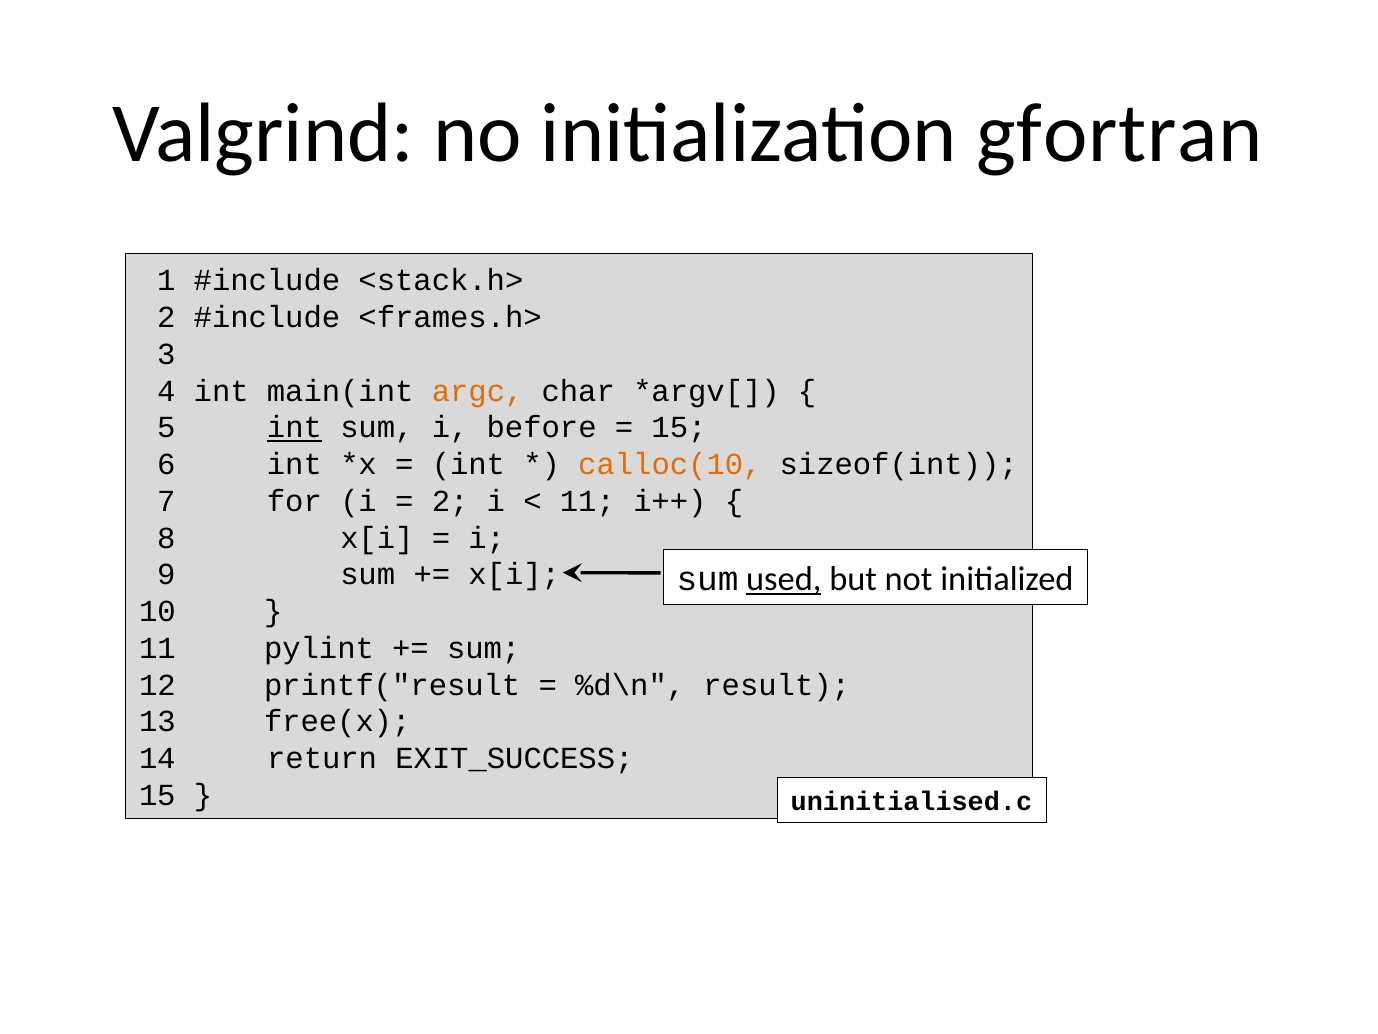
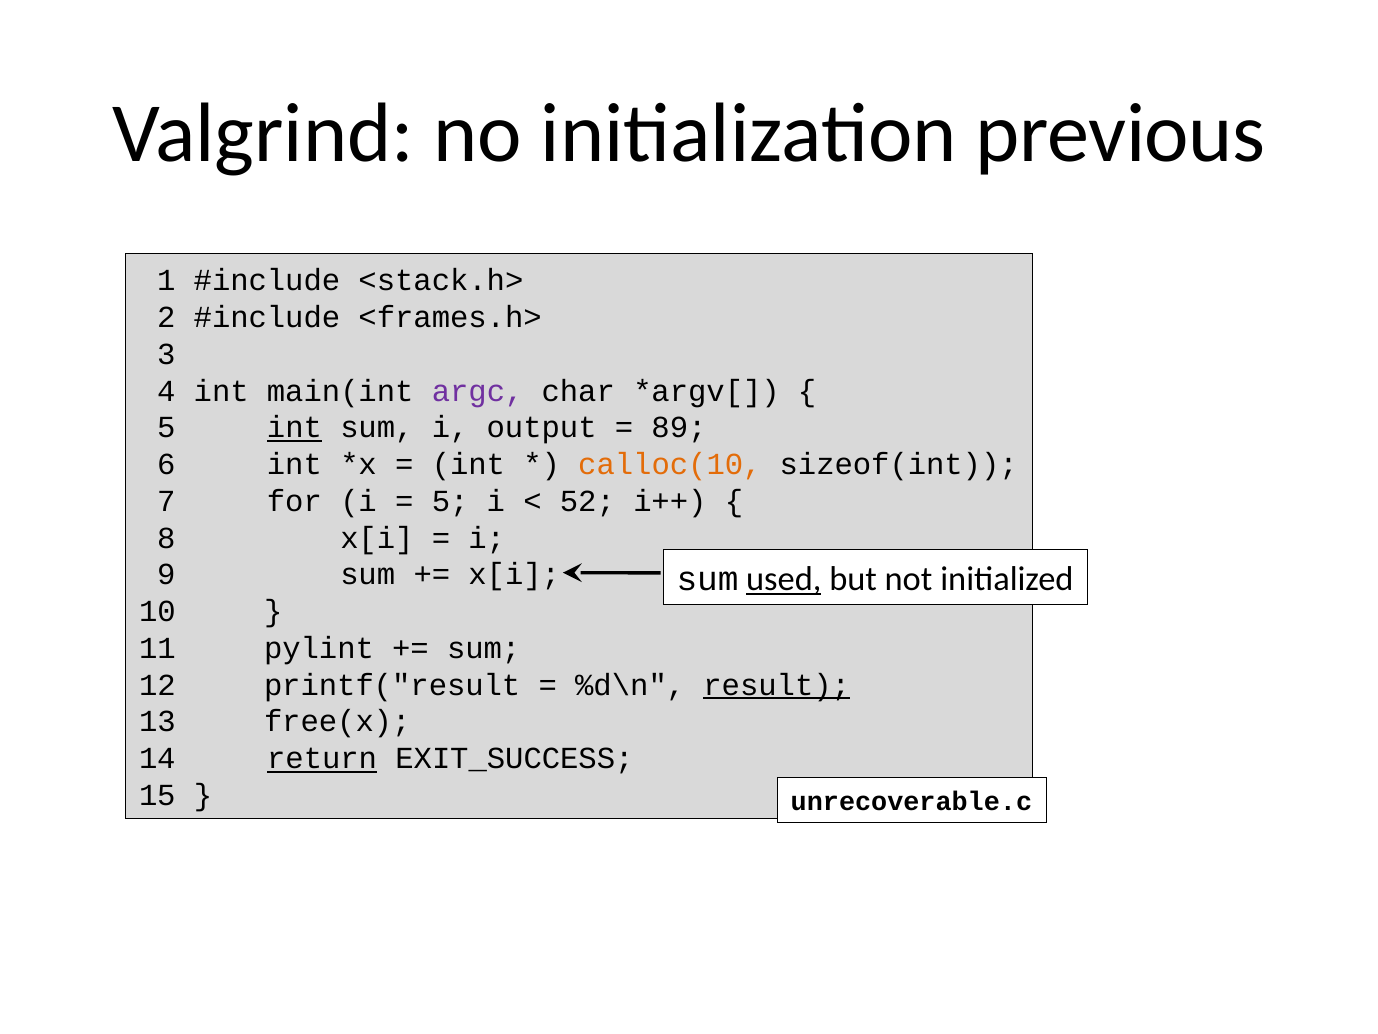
gfortran: gfortran -> previous
argc colour: orange -> purple
before: before -> output
15 at (679, 428): 15 -> 89
2 at (450, 501): 2 -> 5
11 at (587, 501): 11 -> 52
result underline: none -> present
return underline: none -> present
uninitialised.c: uninitialised.c -> unrecoverable.c
